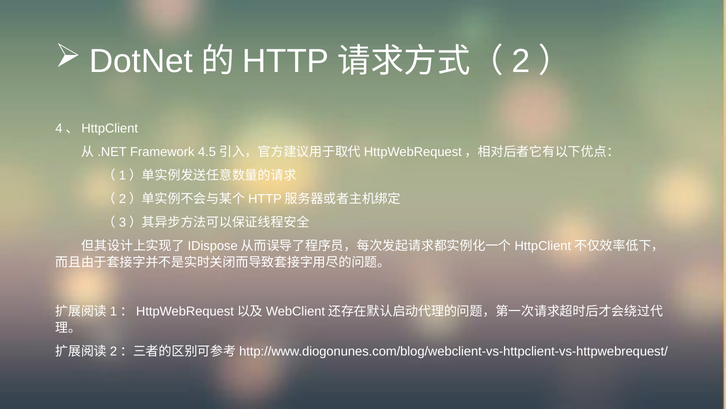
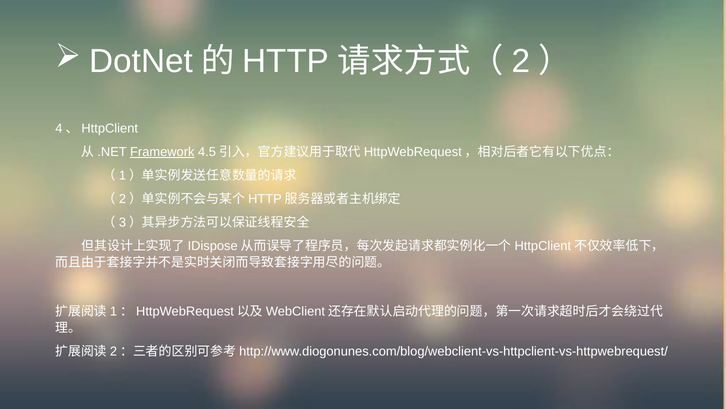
Framework underline: none -> present
